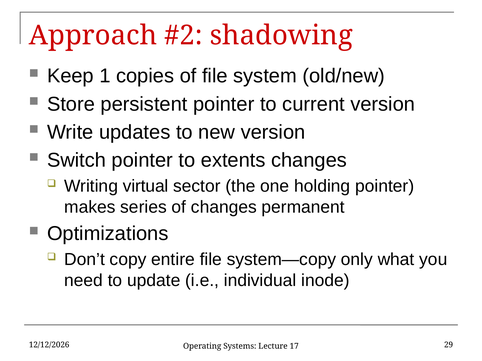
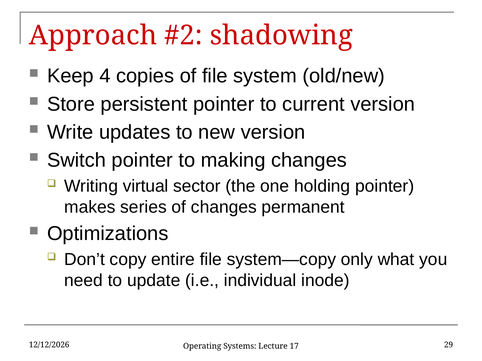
1: 1 -> 4
extents: extents -> making
